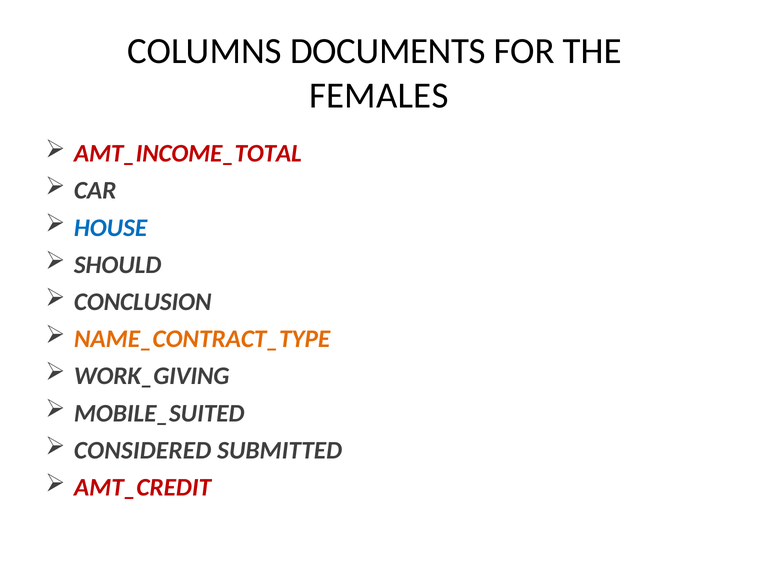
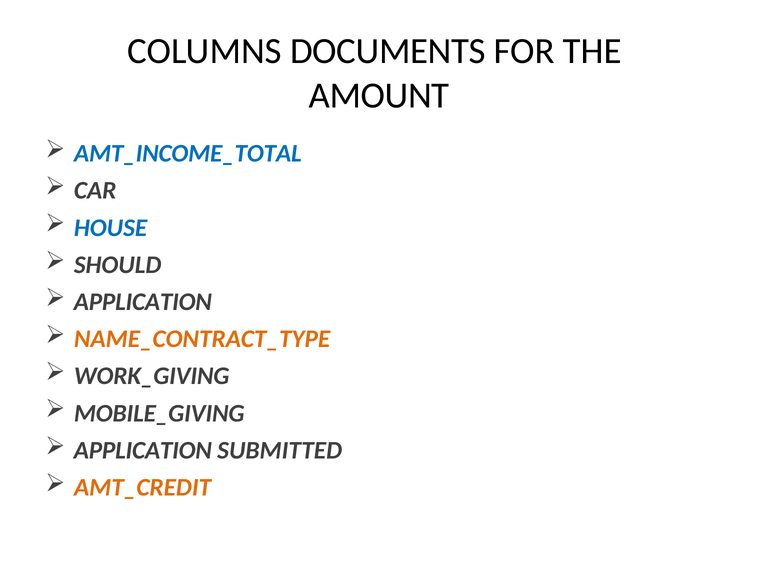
FEMALES: FEMALES -> AMOUNT
AMT_INCOME_TOTAL colour: red -> blue
CONCLUSION at (143, 302): CONCLUSION -> APPLICATION
MOBILE_SUITED: MOBILE_SUITED -> MOBILE_GIVING
CONSIDERED at (143, 450): CONSIDERED -> APPLICATION
AMT_CREDIT colour: red -> orange
